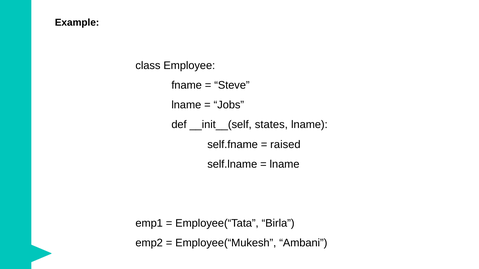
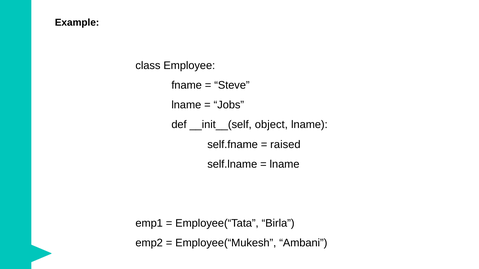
states: states -> object
